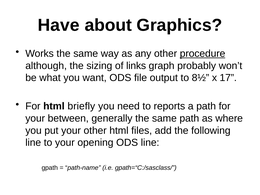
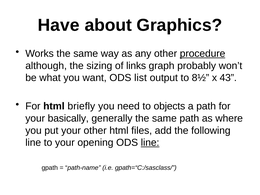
file: file -> list
17: 17 -> 43
reports: reports -> objects
between: between -> basically
line at (150, 143) underline: none -> present
